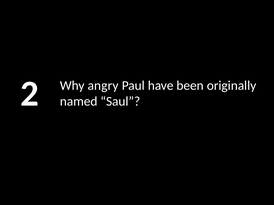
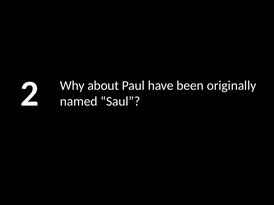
angry: angry -> about
